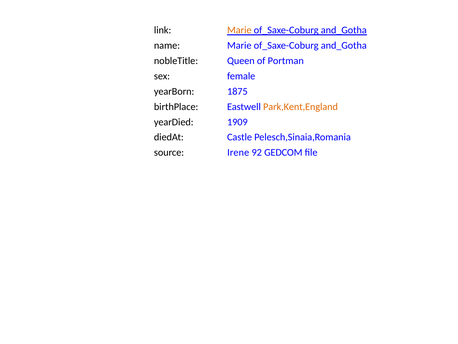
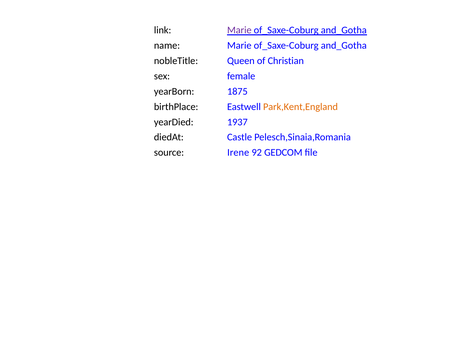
Marie at (239, 30) colour: orange -> purple
Portman: Portman -> Christian
1909: 1909 -> 1937
